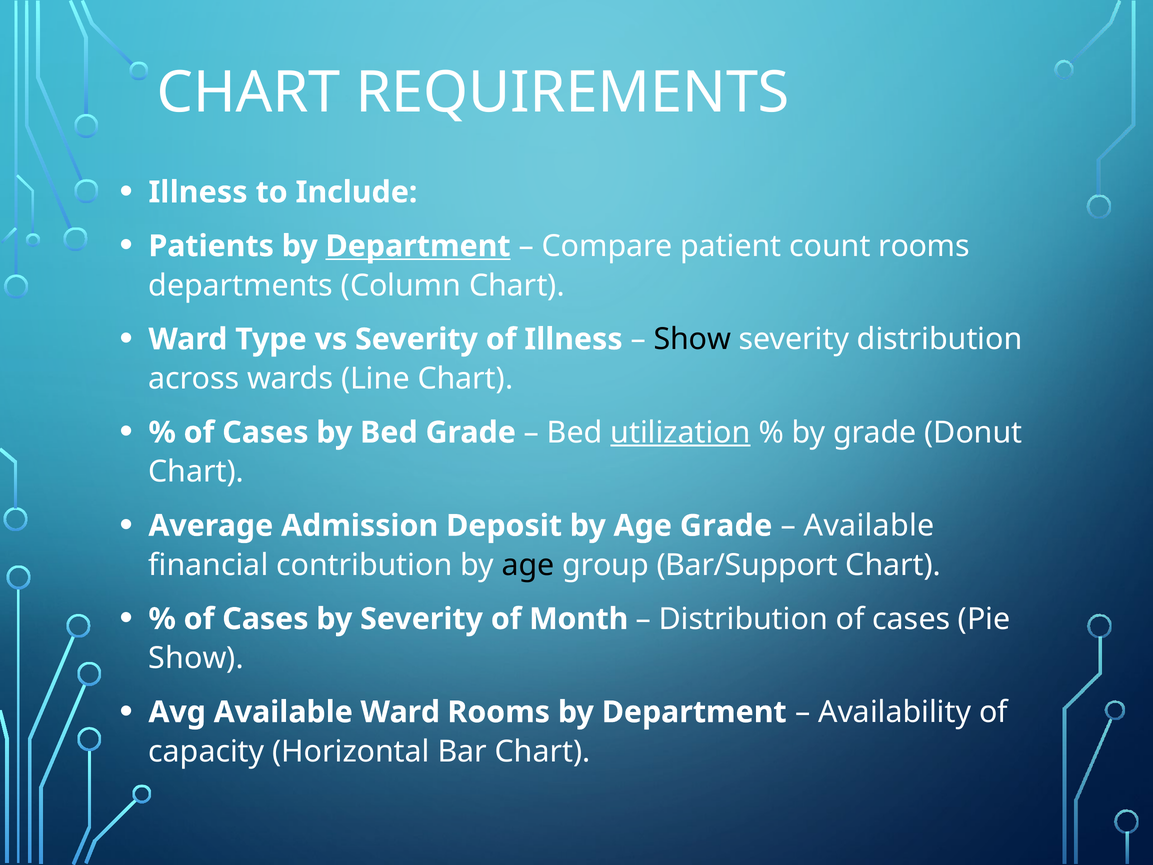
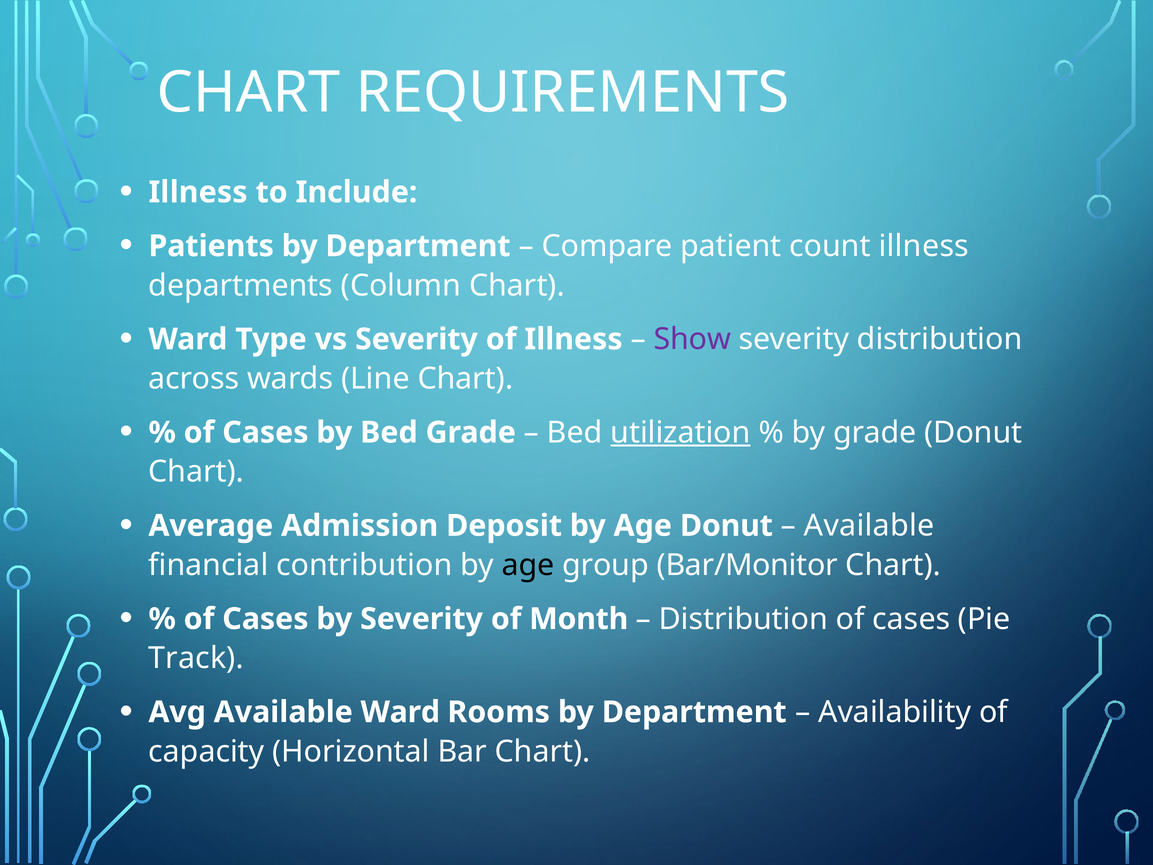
Department at (418, 246) underline: present -> none
count rooms: rooms -> illness
Show at (692, 339) colour: black -> purple
Age Grade: Grade -> Donut
Bar/Support: Bar/Support -> Bar/Monitor
Show at (196, 658): Show -> Track
